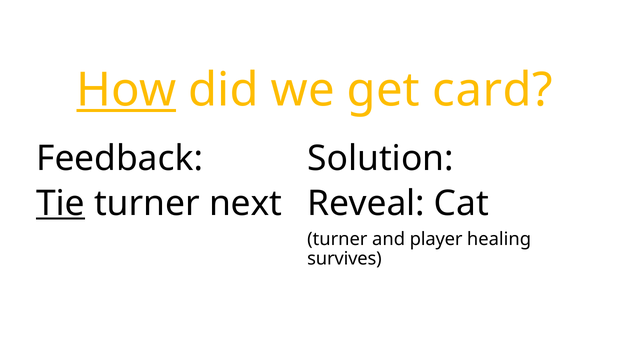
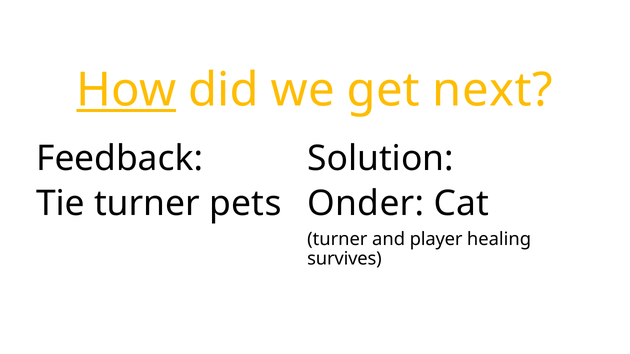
card: card -> next
Tie underline: present -> none
next: next -> pets
Reveal: Reveal -> Onder
